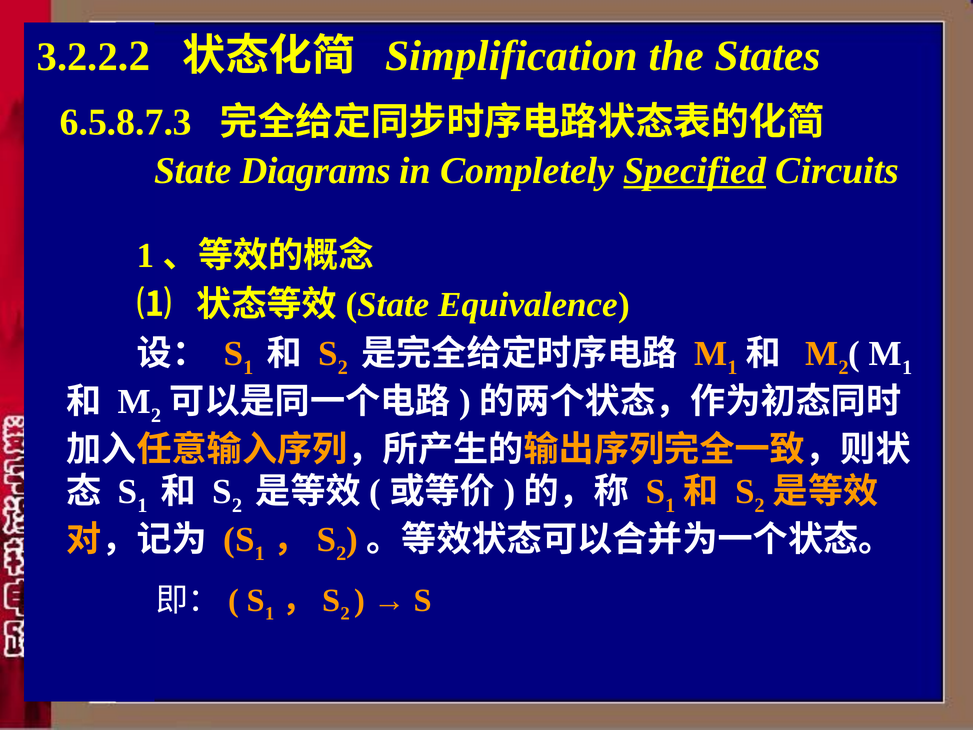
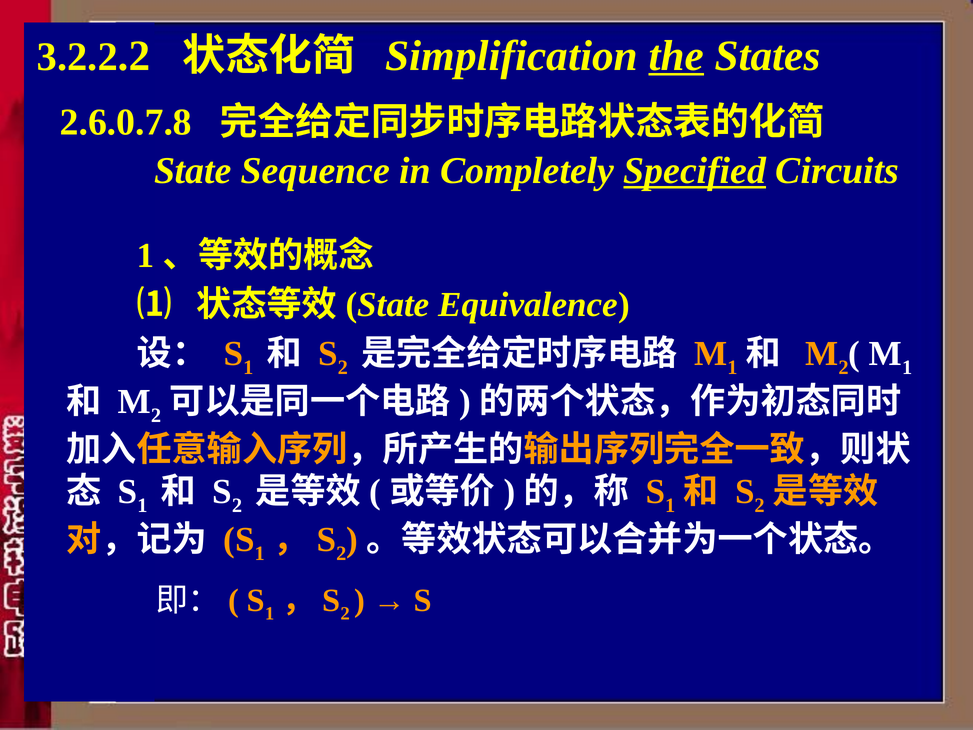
the underline: none -> present
6.5.8.7.3: 6.5.8.7.3 -> 2.6.0.7.8
Diagrams: Diagrams -> Sequence
